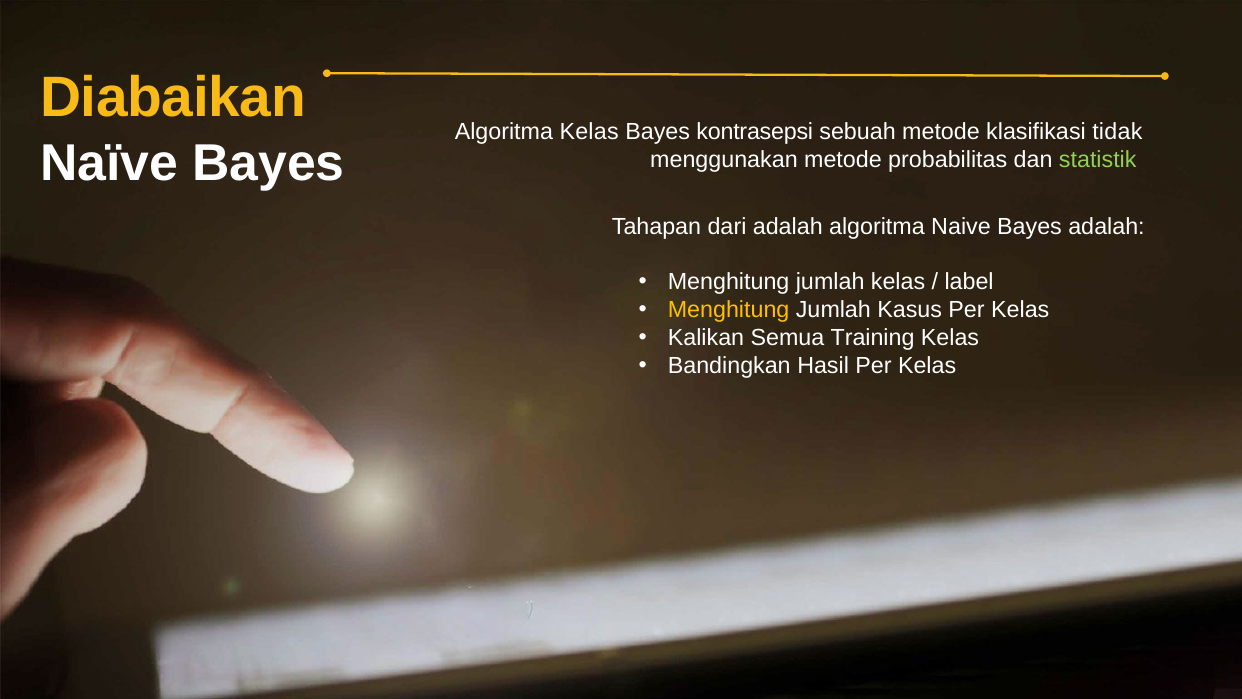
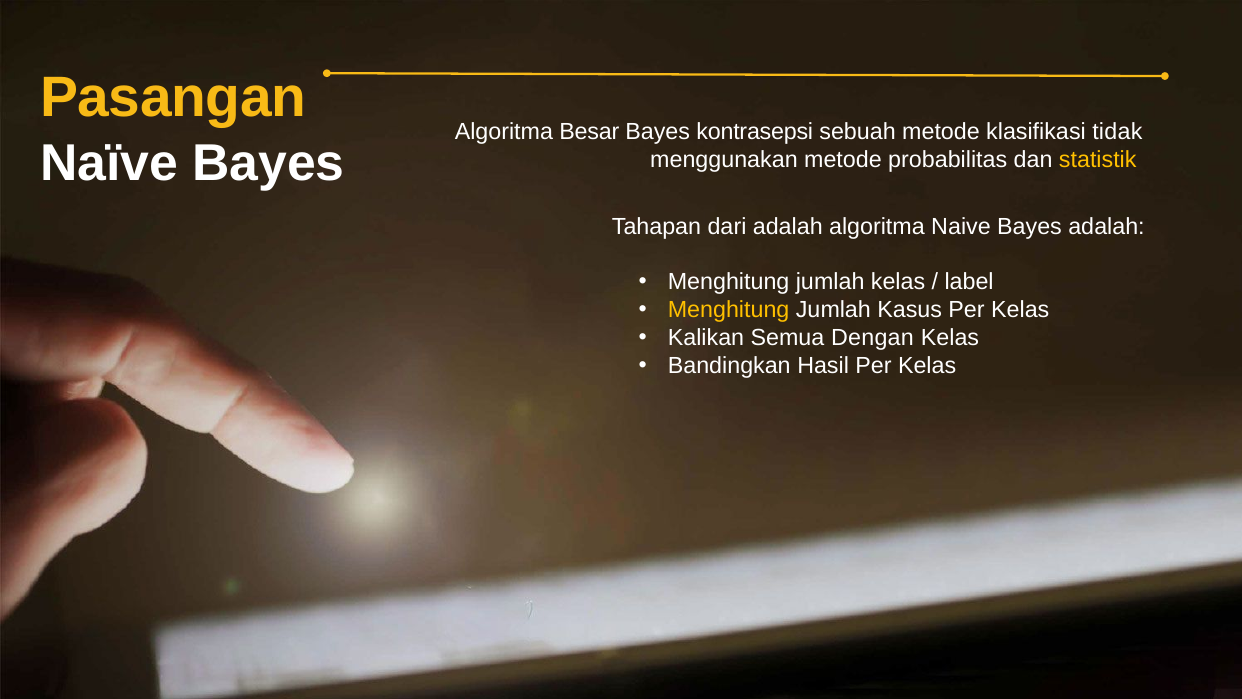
Diabaikan: Diabaikan -> Pasangan
Algoritma Kelas: Kelas -> Besar
statistik colour: light green -> yellow
Training: Training -> Dengan
